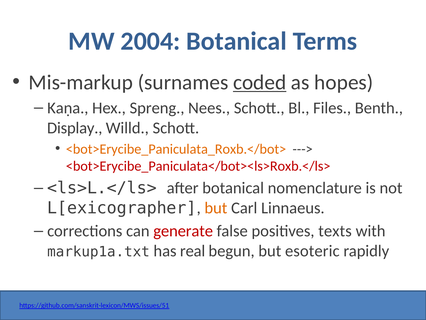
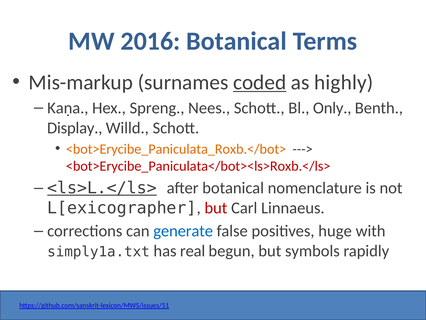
2004: 2004 -> 2016
hopes: hopes -> highly
Files: Files -> Only
<ls>L.</ls> underline: none -> present
but at (216, 208) colour: orange -> red
generate colour: red -> blue
texts: texts -> huge
markup1a.txt: markup1a.txt -> simply1a.txt
esoteric: esoteric -> symbols
